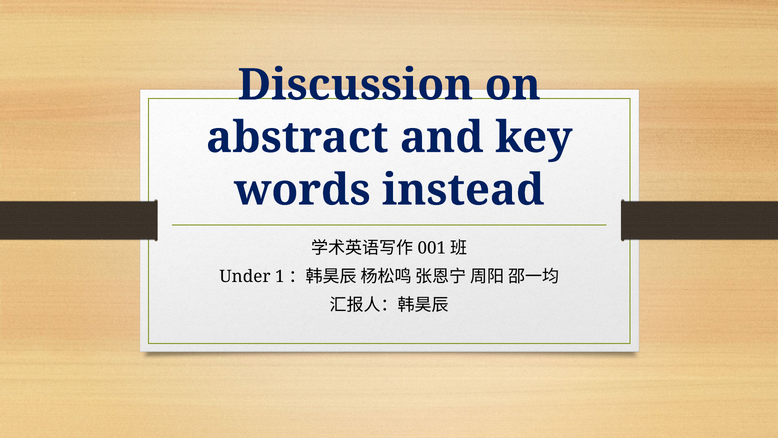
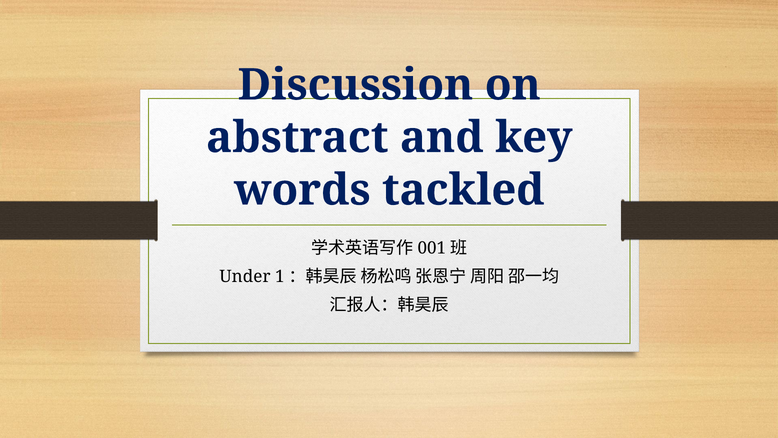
instead: instead -> tackled
